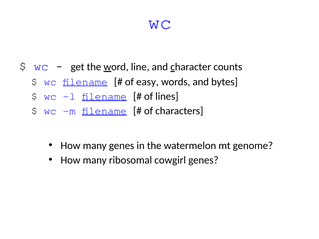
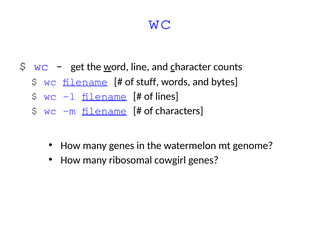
easy: easy -> stuff
